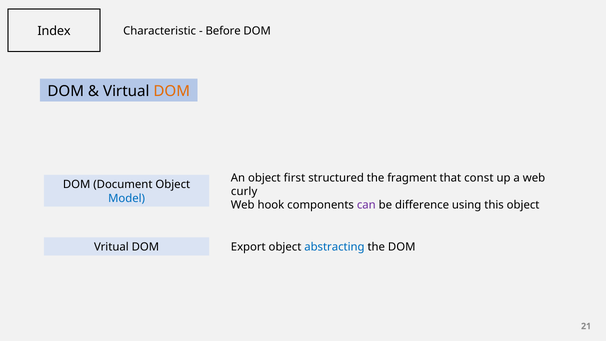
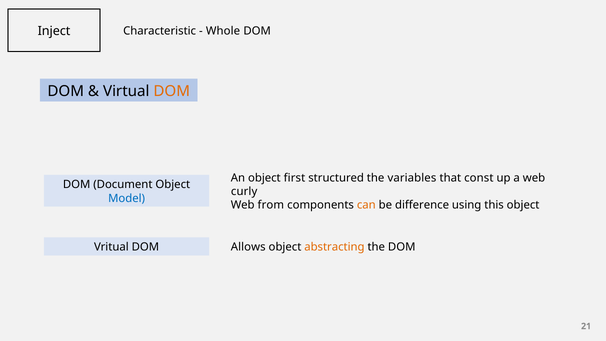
Index: Index -> Inject
Before: Before -> Whole
fragment: fragment -> variables
hook: hook -> from
can colour: purple -> orange
Export: Export -> Allows
abstracting colour: blue -> orange
